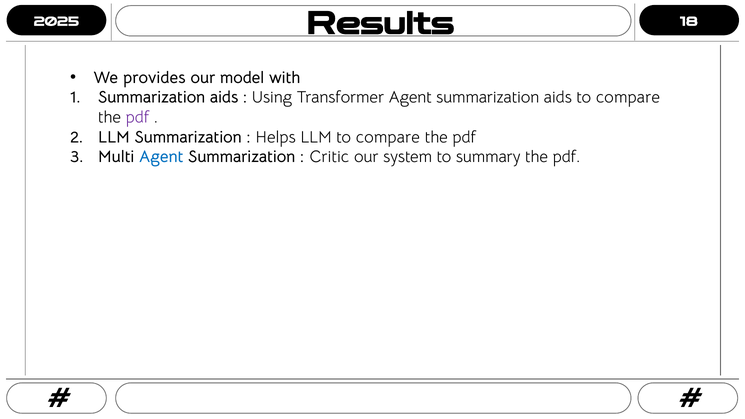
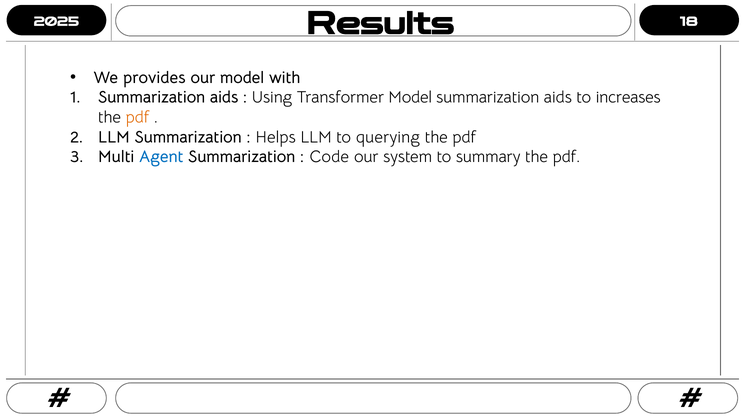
Transformer Agent: Agent -> Model
compare at (628, 97): compare -> increases
pdf at (137, 117) colour: purple -> orange
LLM to compare: compare -> querying
Critic: Critic -> Code
